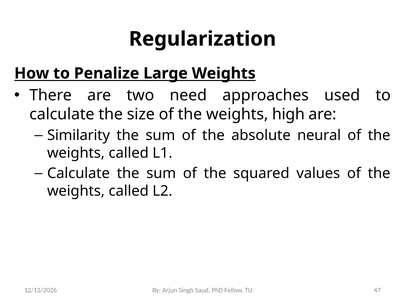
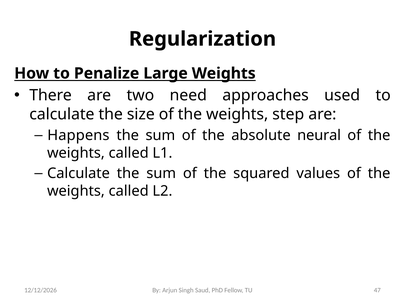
high: high -> step
Similarity: Similarity -> Happens
